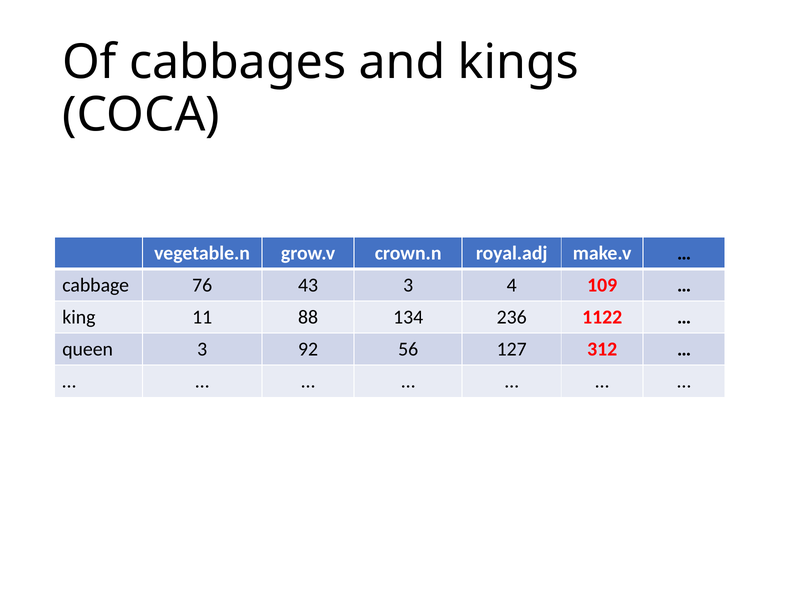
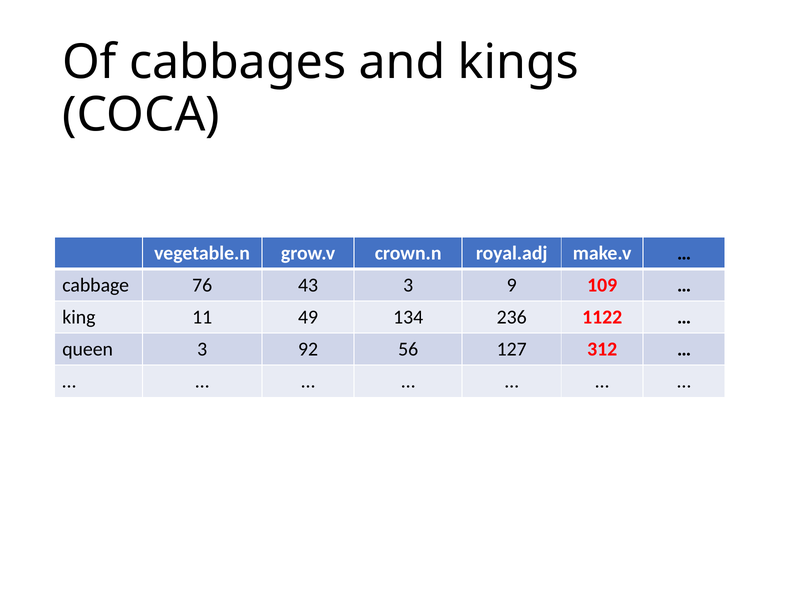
4: 4 -> 9
88: 88 -> 49
